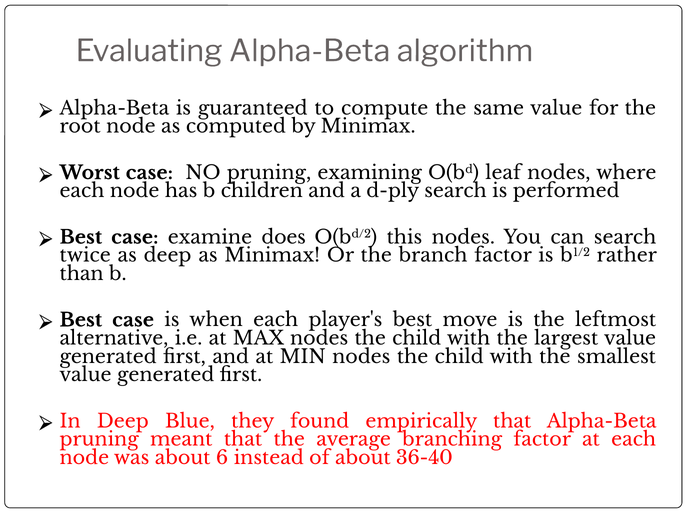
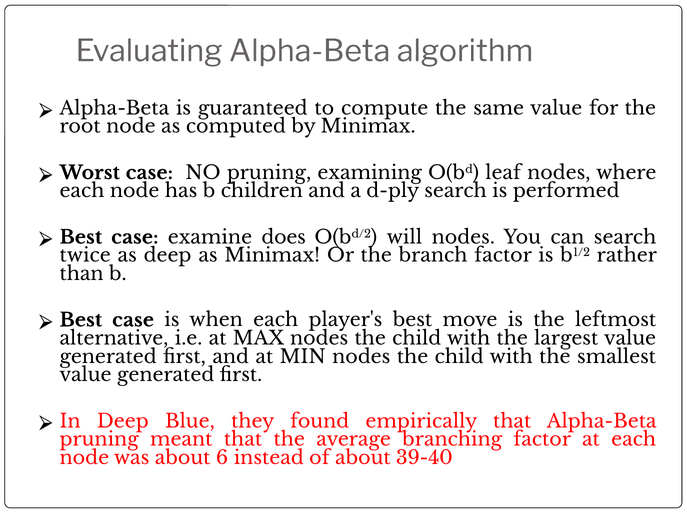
this: this -> will
36-40: 36-40 -> 39-40
